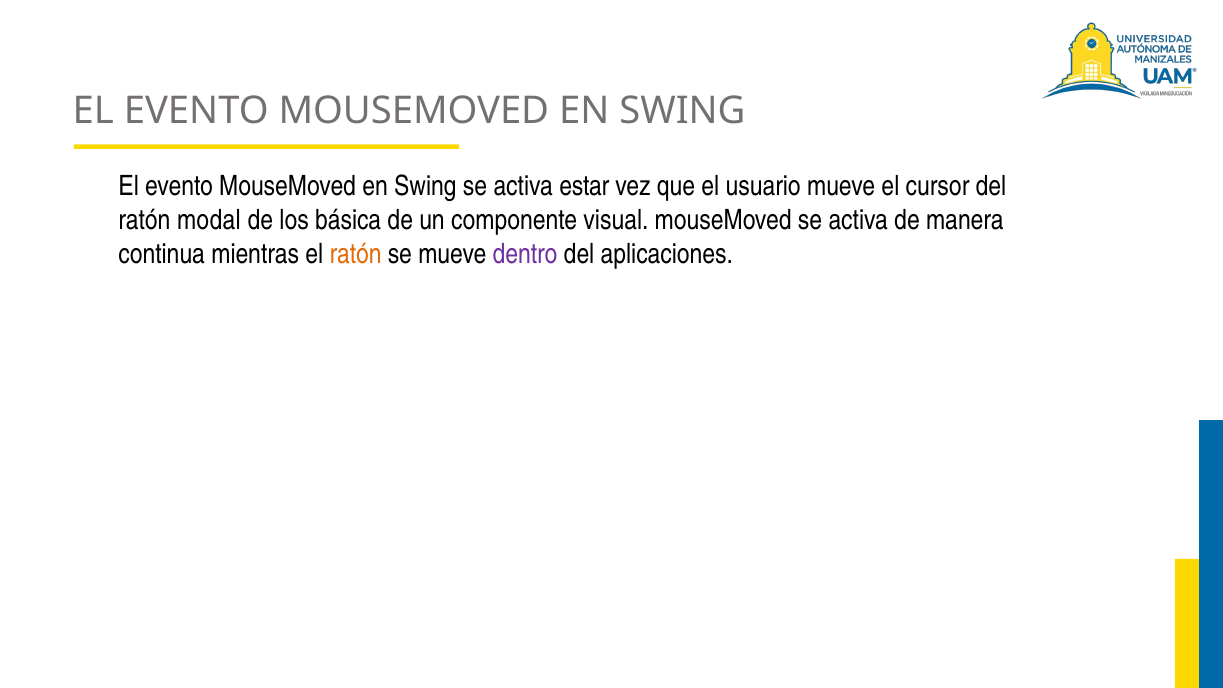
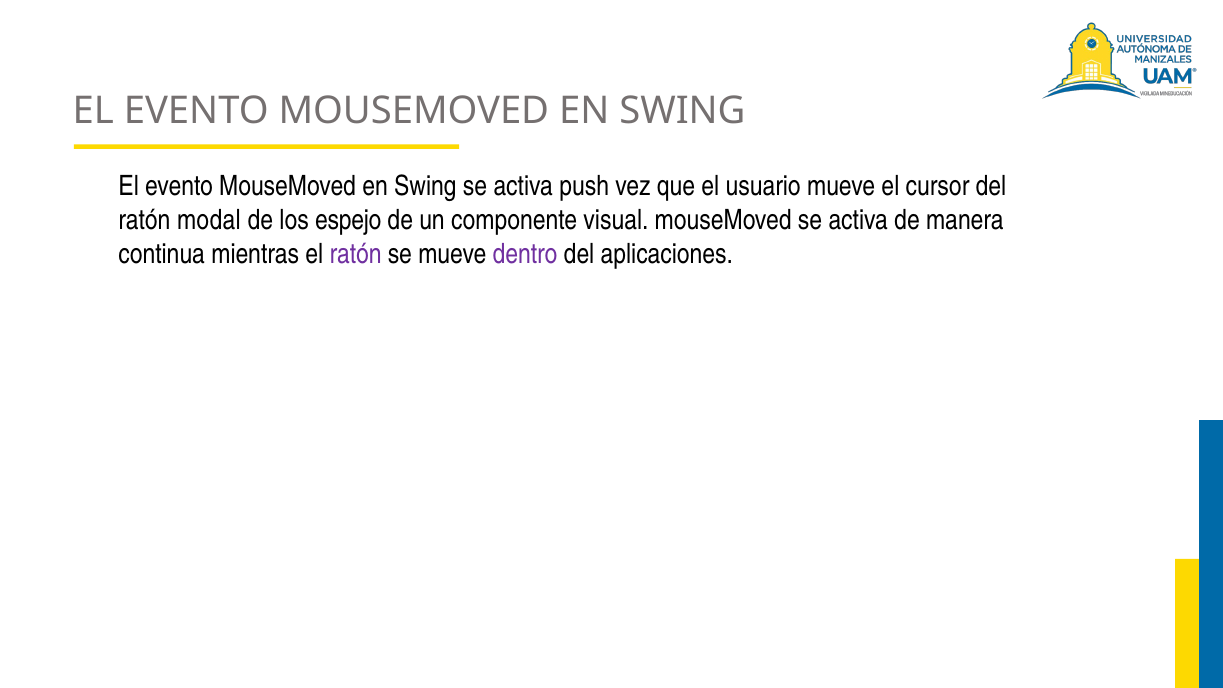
estar: estar -> push
básica: básica -> espejo
ratón at (356, 254) colour: orange -> purple
